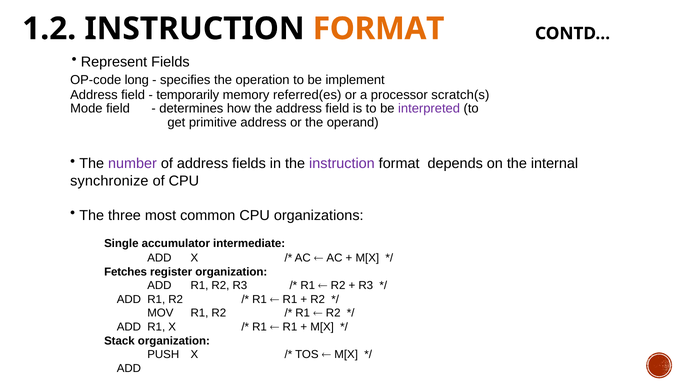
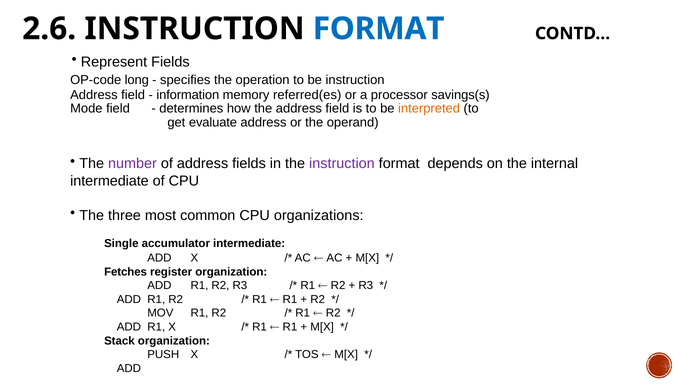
1.2: 1.2 -> 2.6
FORMAT at (379, 29) colour: orange -> blue
be implement: implement -> instruction
temporarily: temporarily -> information
scratch(s: scratch(s -> savings(s
interpreted colour: purple -> orange
primitive: primitive -> evaluate
synchronize at (109, 181): synchronize -> intermediate
